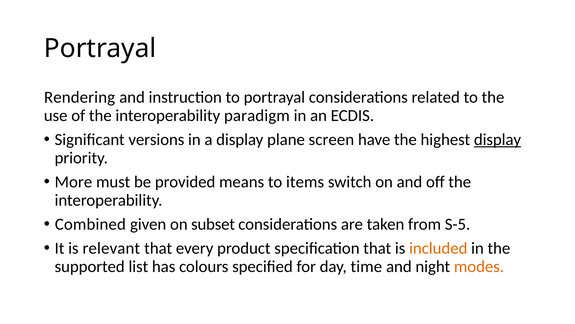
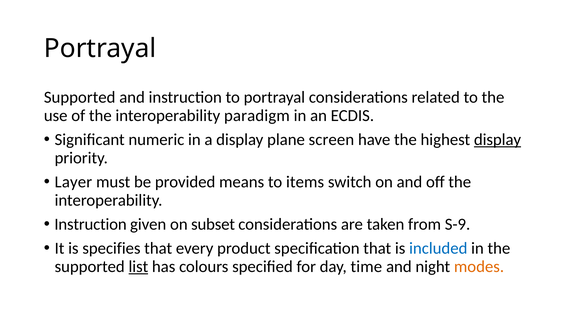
Rendering at (80, 97): Rendering -> Supported
versions: versions -> numeric
More: More -> Layer
Combined at (90, 224): Combined -> Instruction
S-5: S-5 -> S-9
relevant: relevant -> specifies
included colour: orange -> blue
list underline: none -> present
